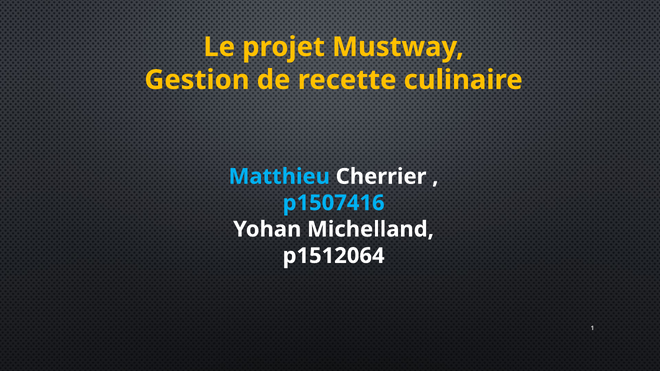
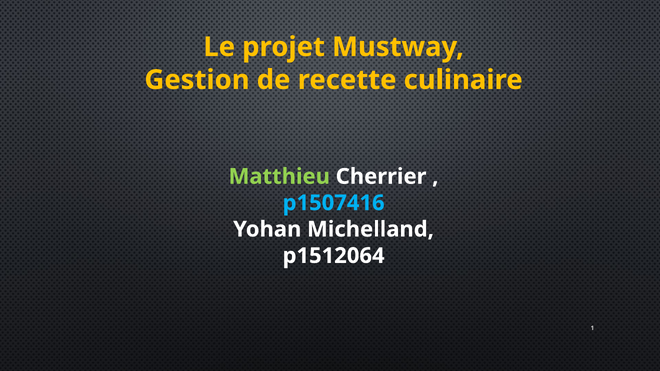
Matthieu colour: light blue -> light green
